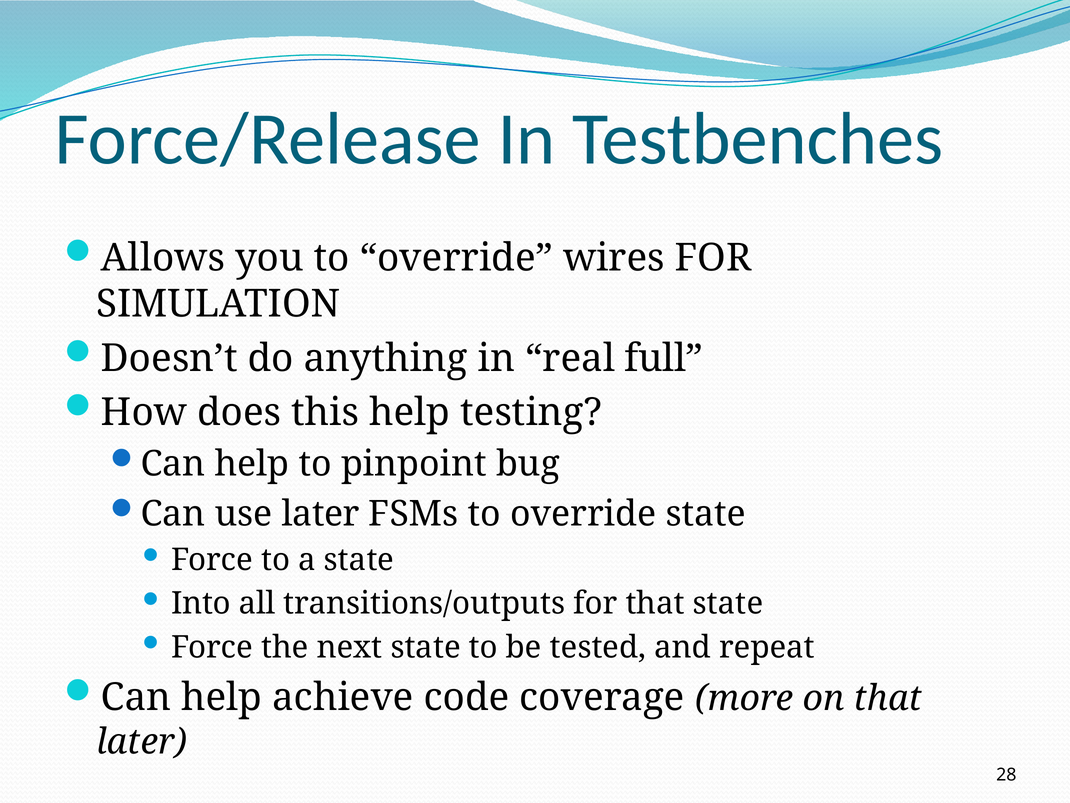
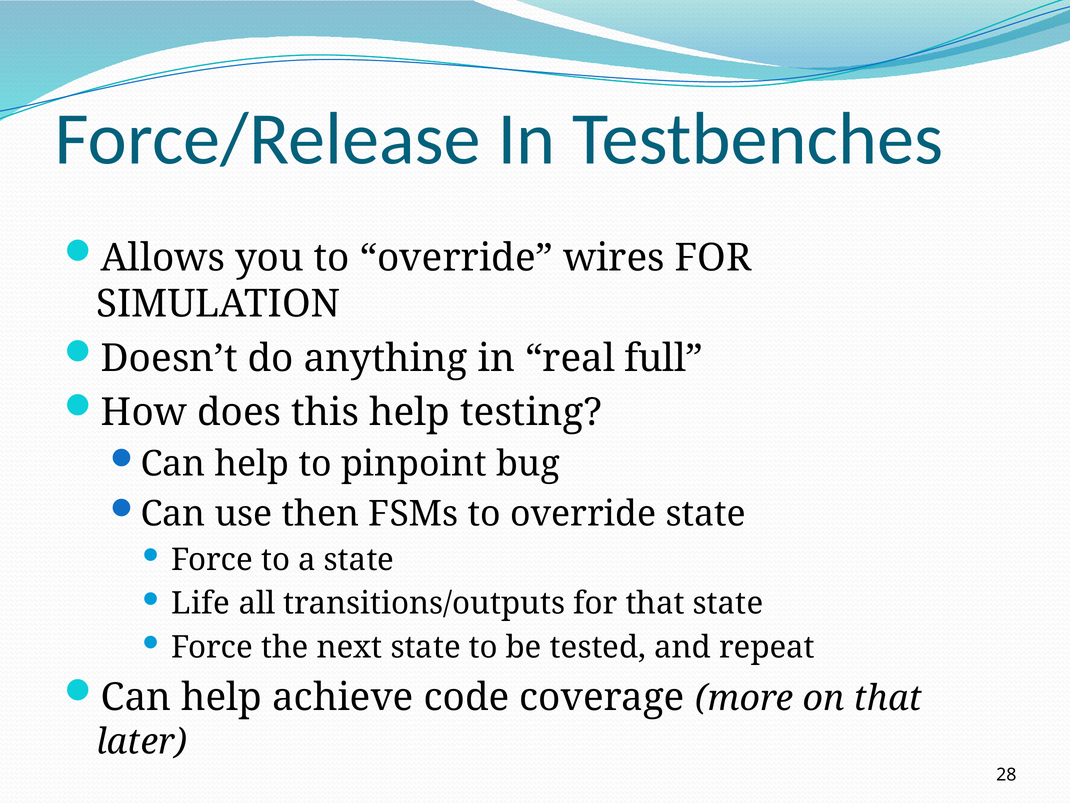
use later: later -> then
Into: Into -> Life
